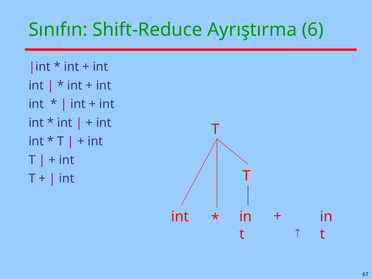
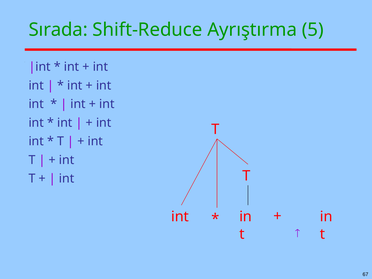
Sınıfın: Sınıfın -> Sırada
6: 6 -> 5
